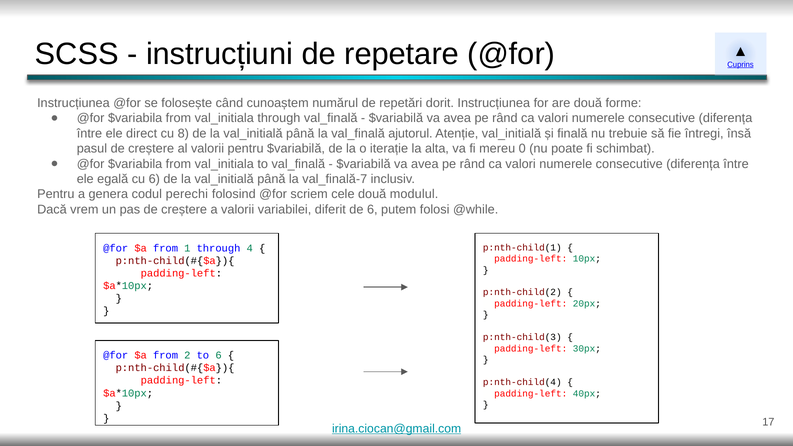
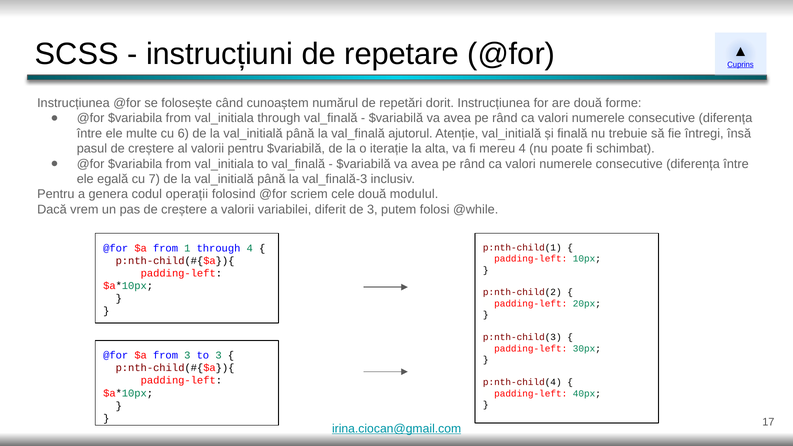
direct: direct -> multe
8: 8 -> 6
mereu 0: 0 -> 4
cu 6: 6 -> 7
val_finală-7: val_finală-7 -> val_finală-3
perechi: perechi -> operații
de 6: 6 -> 3
from 2: 2 -> 3
to 6: 6 -> 3
